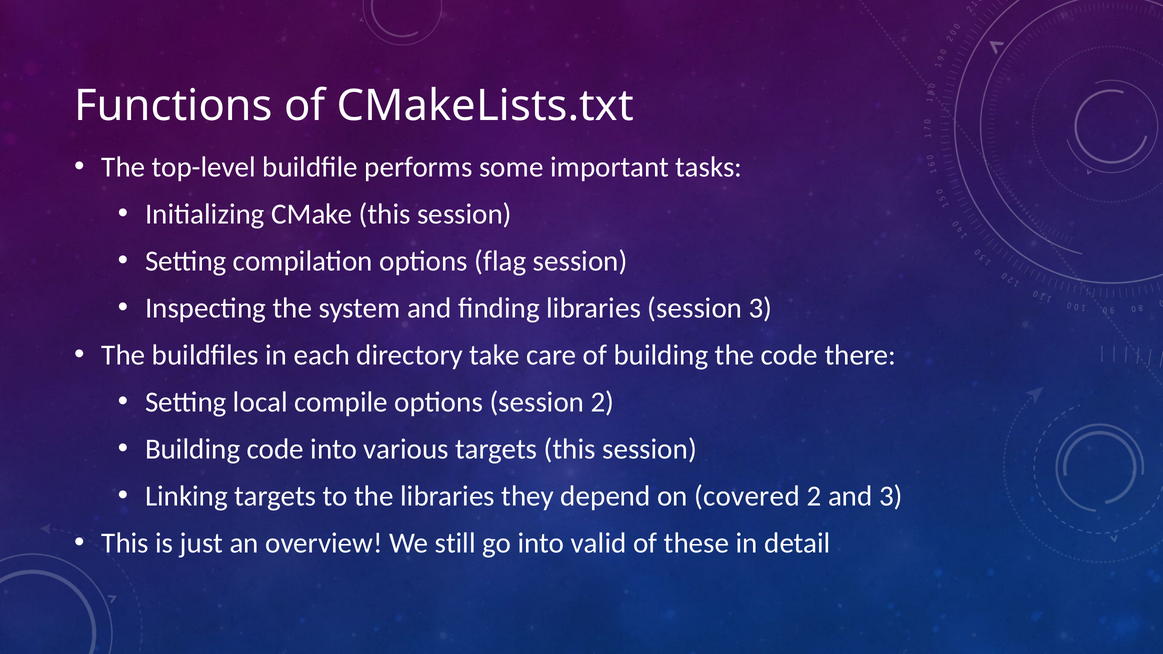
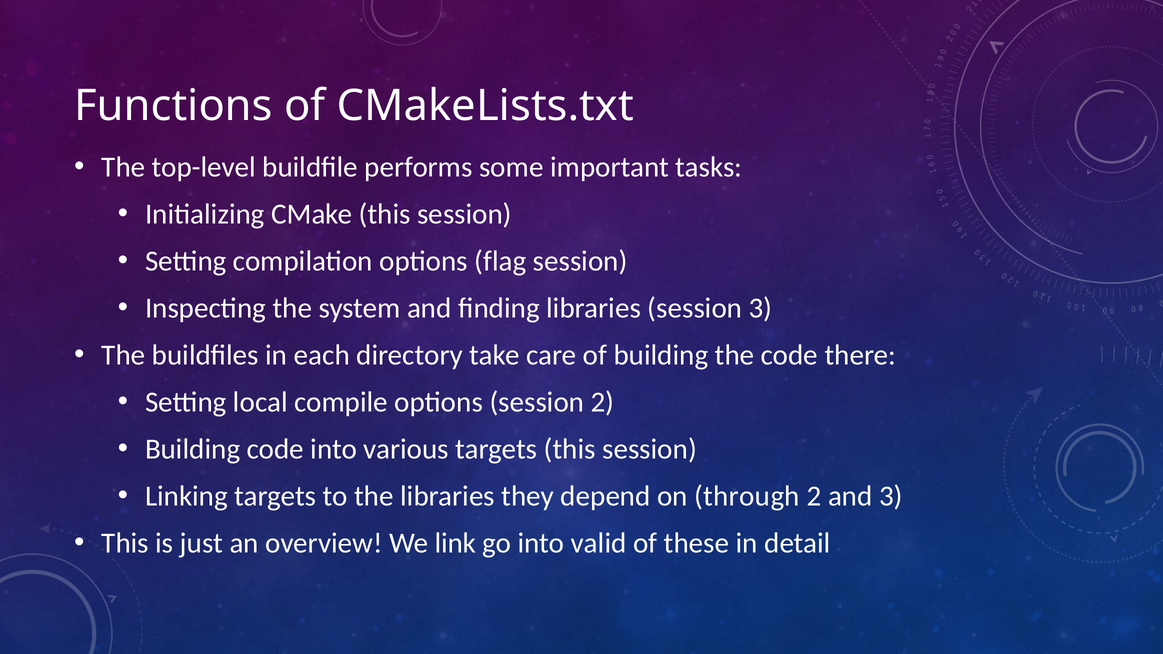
covered: covered -> through
still: still -> link
